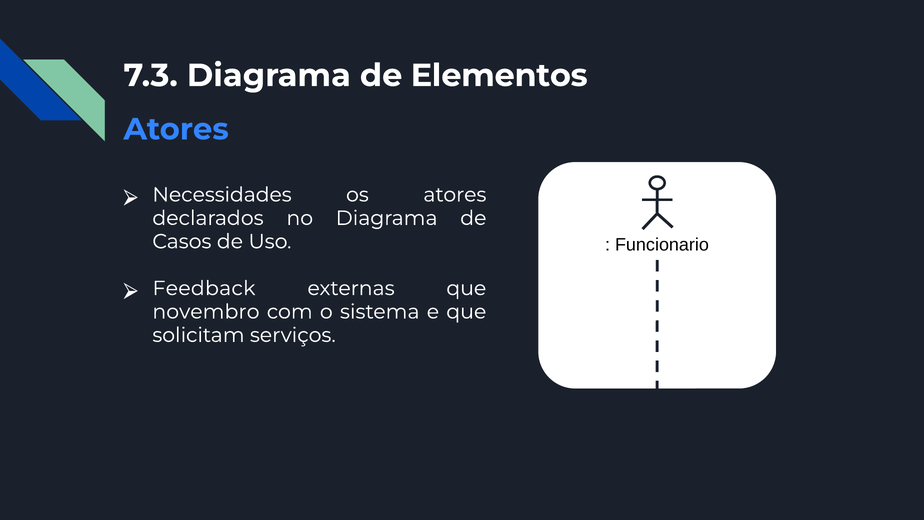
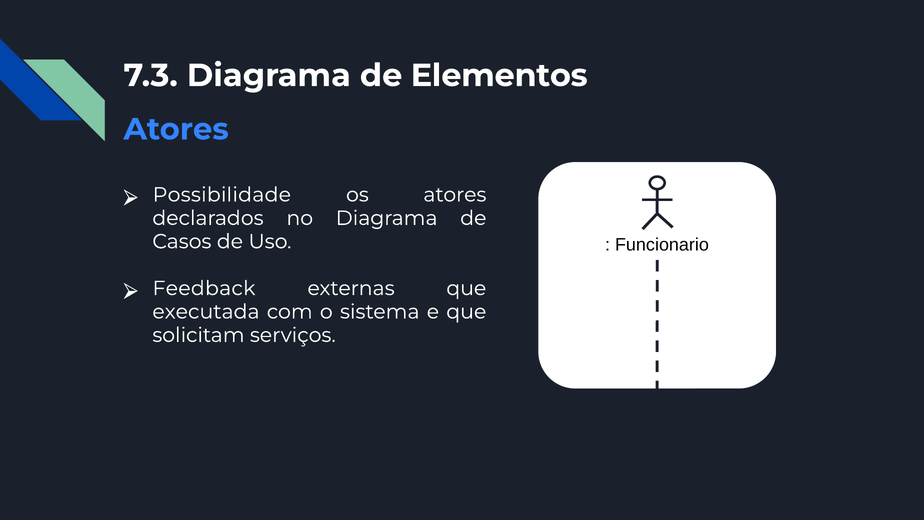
Necessidades: Necessidades -> Possibilidade
novembro: novembro -> executada
